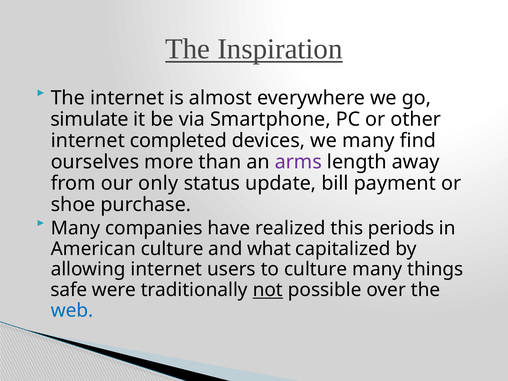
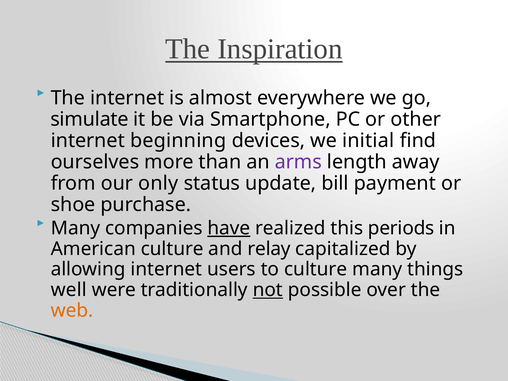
completed: completed -> beginning
we many: many -> initial
have underline: none -> present
what: what -> relay
safe: safe -> well
web colour: blue -> orange
